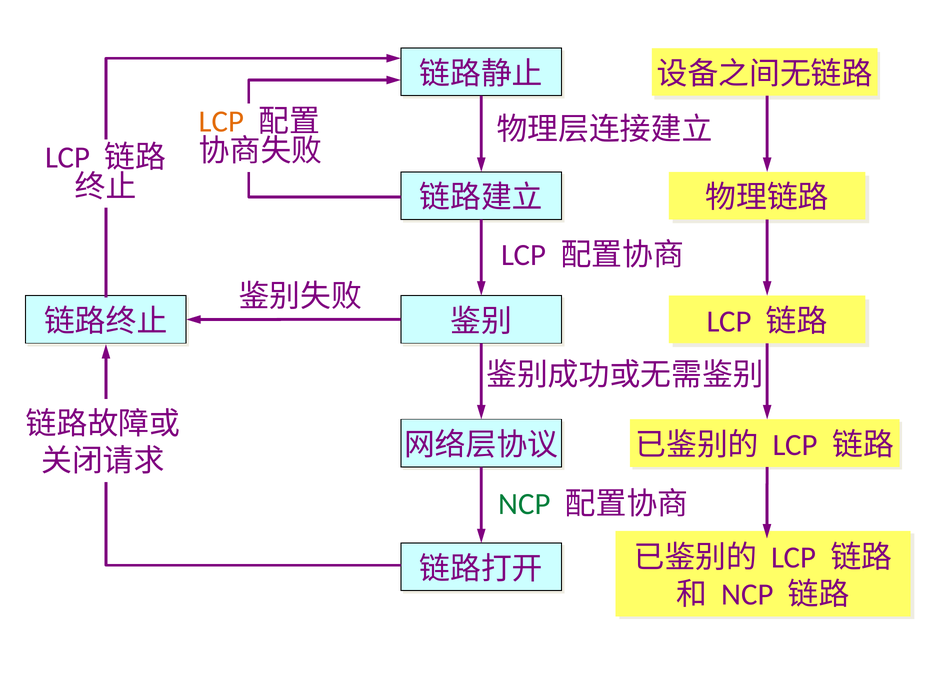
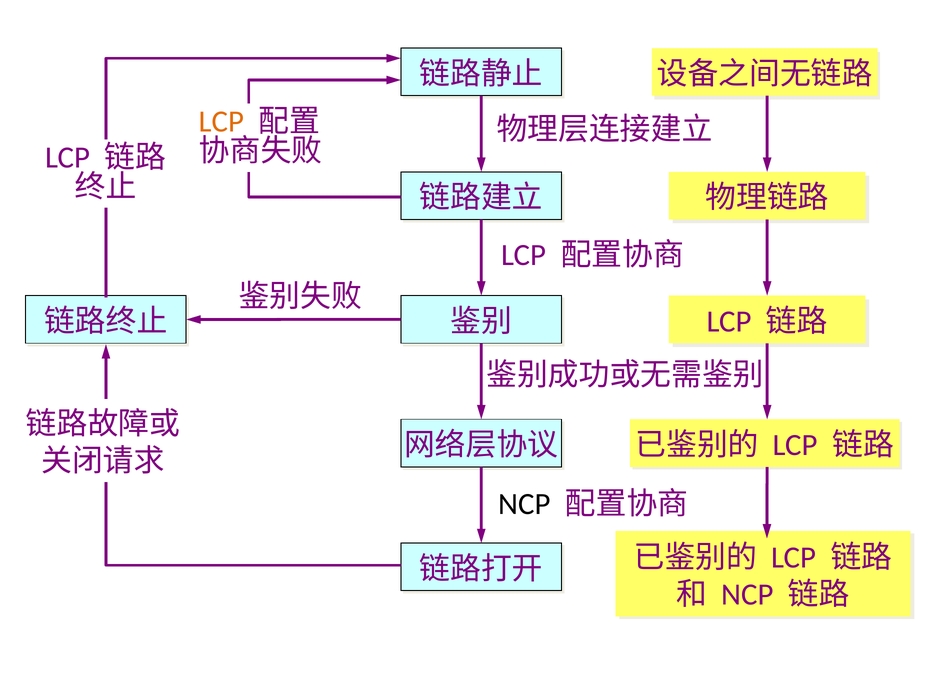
NCP at (524, 504) colour: green -> black
